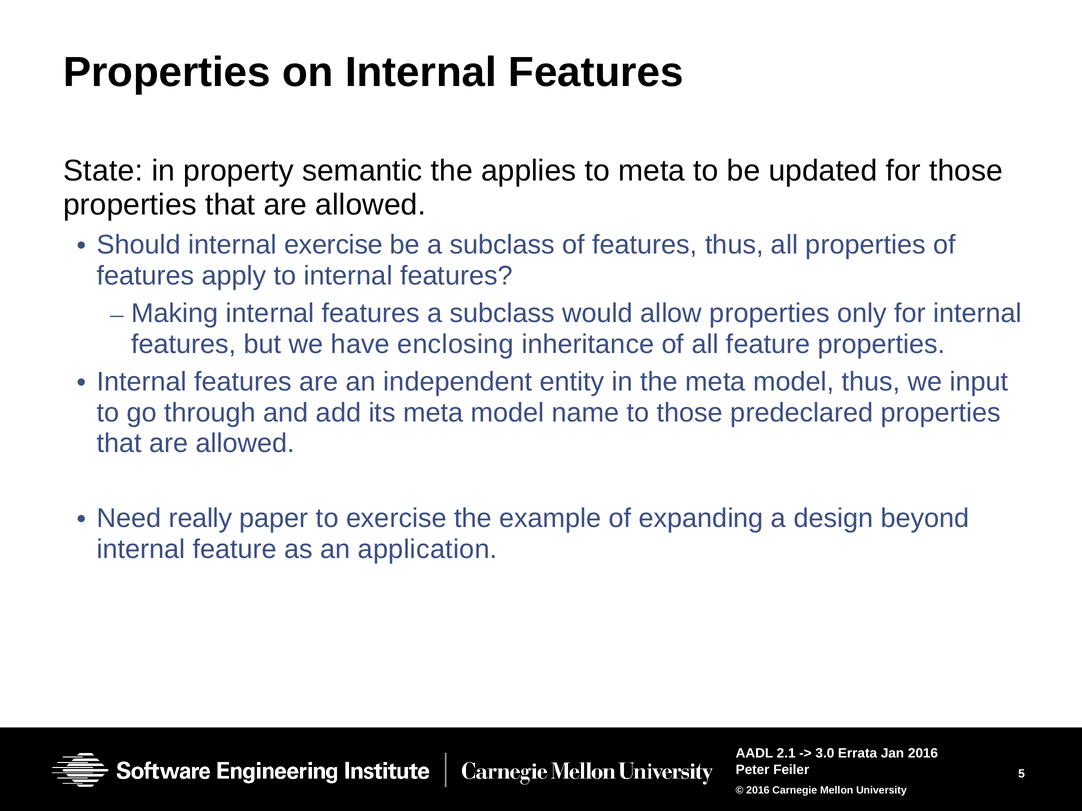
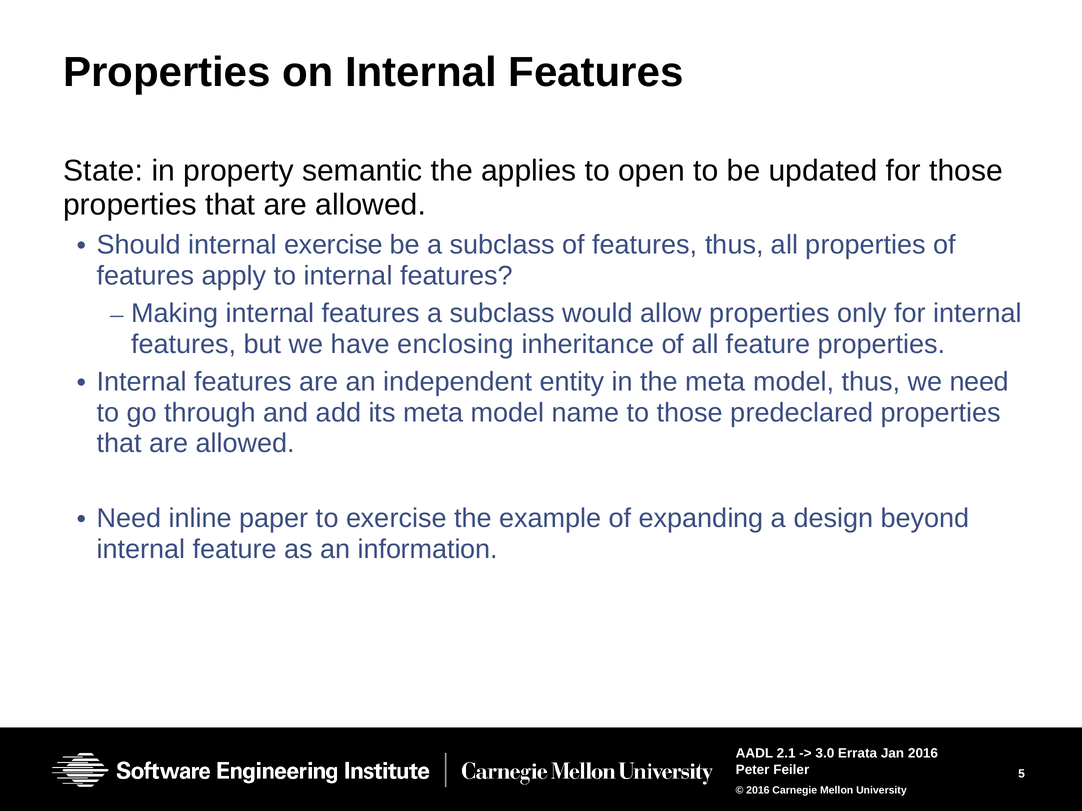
to meta: meta -> open
we input: input -> need
really: really -> inline
application: application -> information
